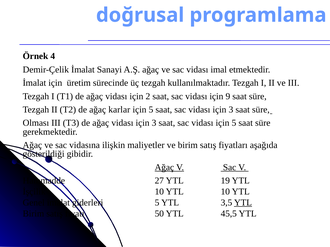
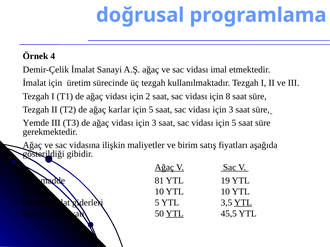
9: 9 -> 8
Olması: Olması -> Yemde
27: 27 -> 81
YTL at (175, 214) underline: none -> present
